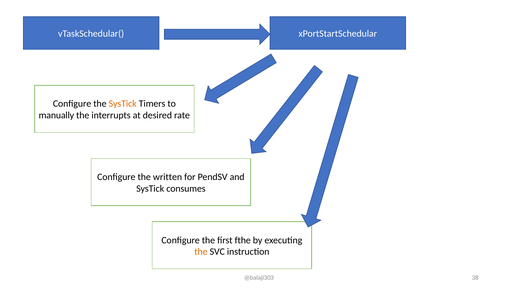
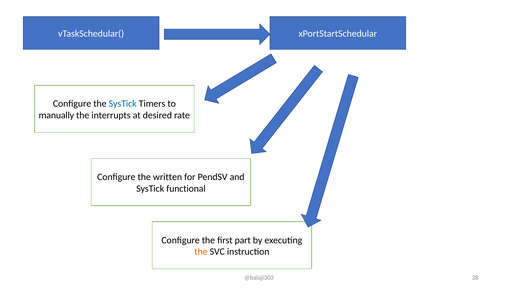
SysTick at (123, 104) colour: orange -> blue
consumes: consumes -> functional
fthe: fthe -> part
